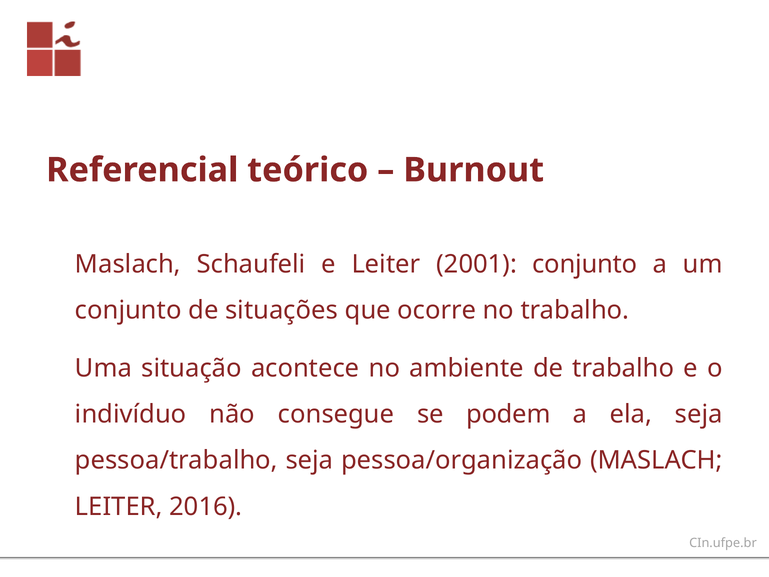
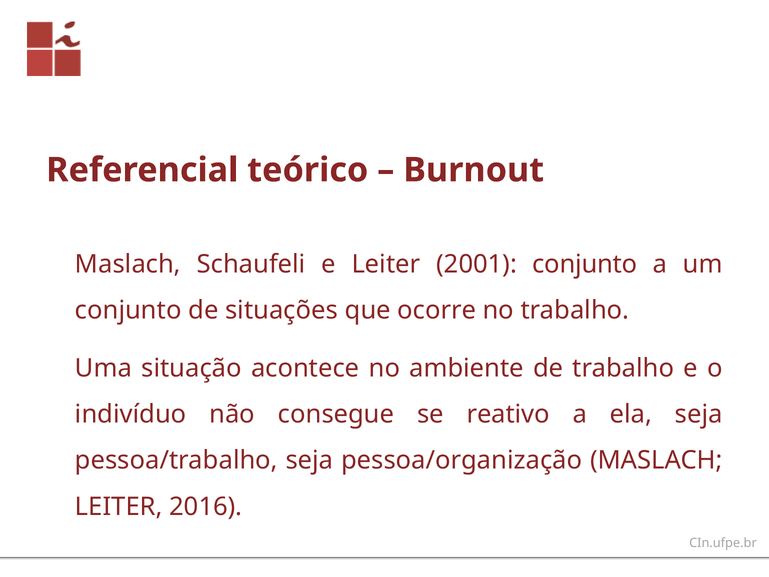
podem: podem -> reativo
